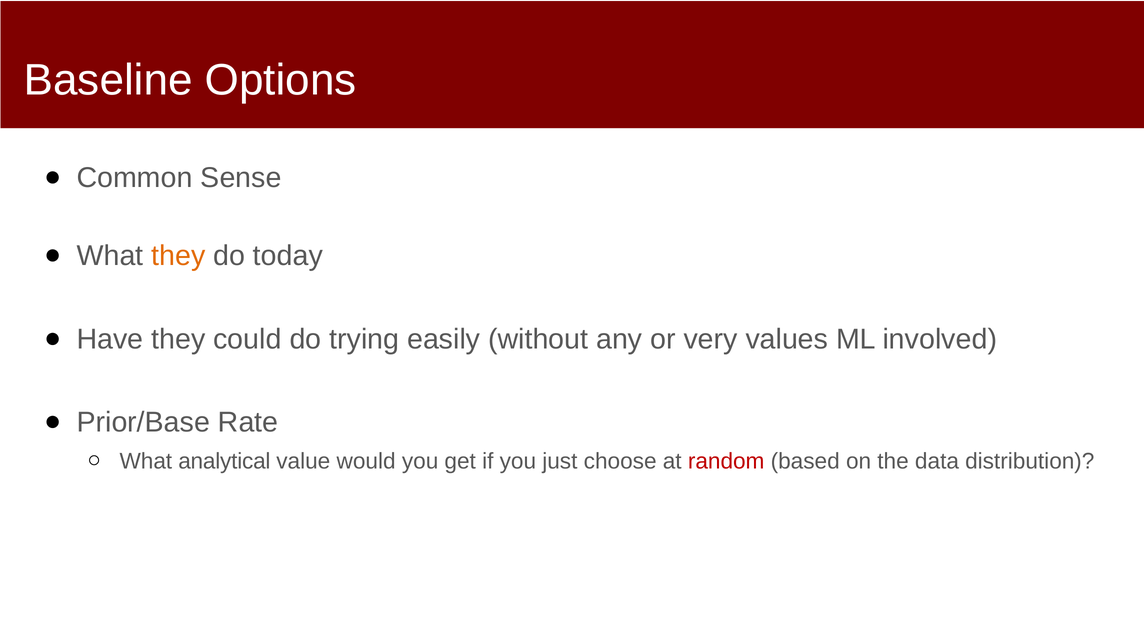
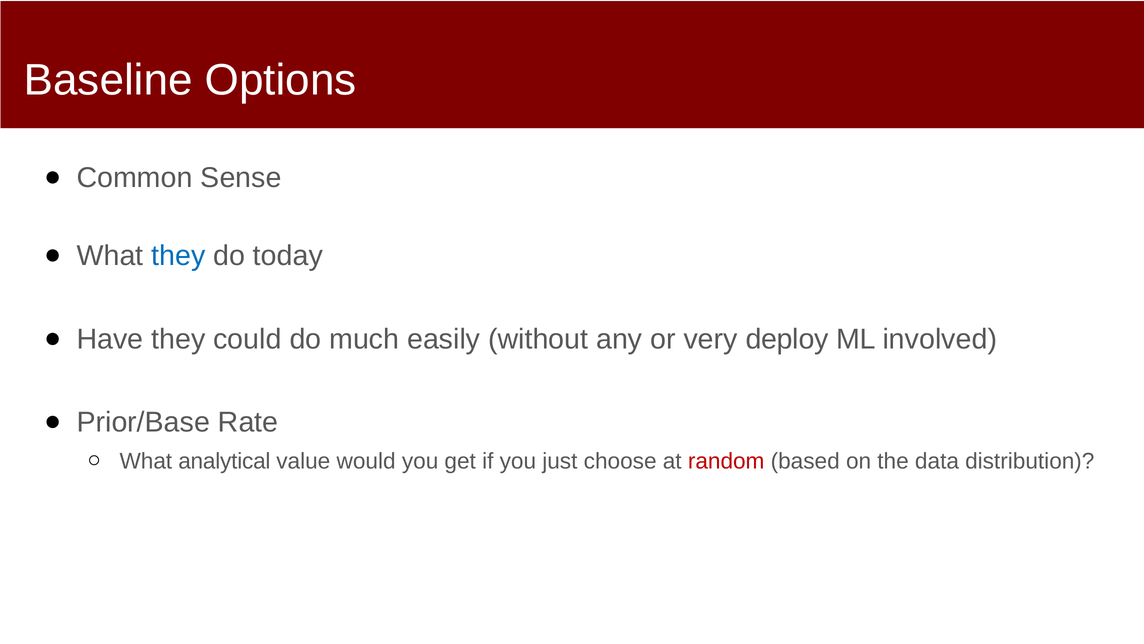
they at (178, 256) colour: orange -> blue
trying: trying -> much
values: values -> deploy
